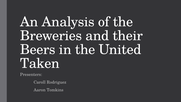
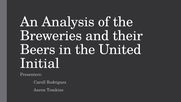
Taken: Taken -> Initial
